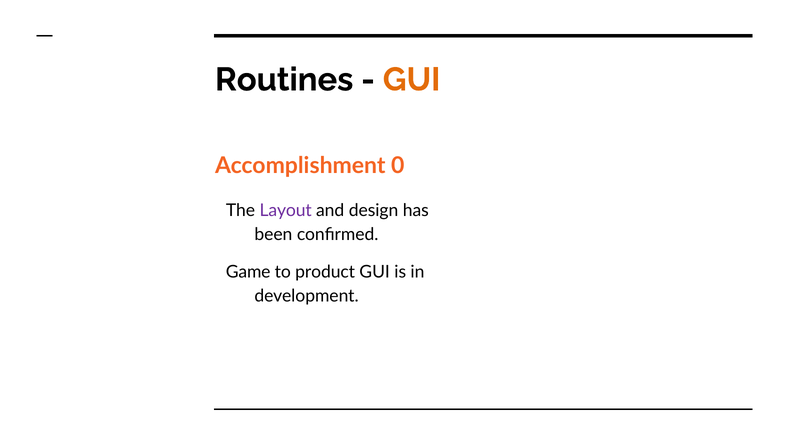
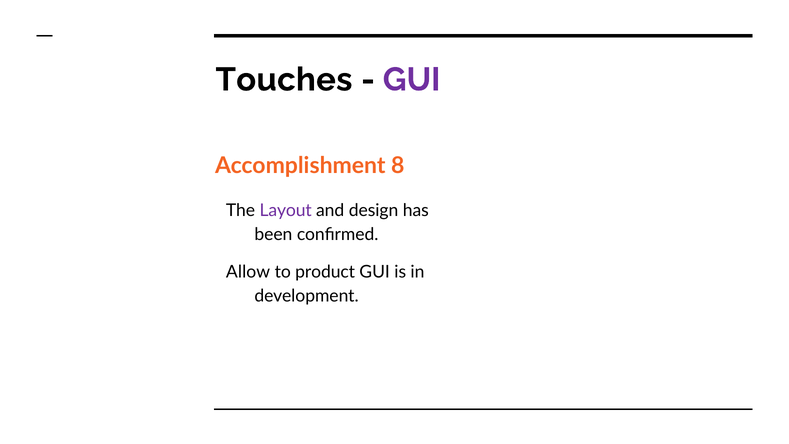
Routines: Routines -> Touches
GUI at (412, 80) colour: orange -> purple
0: 0 -> 8
Game: Game -> Allow
